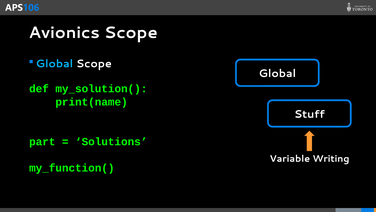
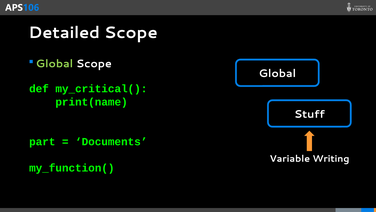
Avionics: Avionics -> Detailed
Global at (54, 64) colour: light blue -> light green
my_solution(: my_solution( -> my_critical(
Solutions: Solutions -> Documents
